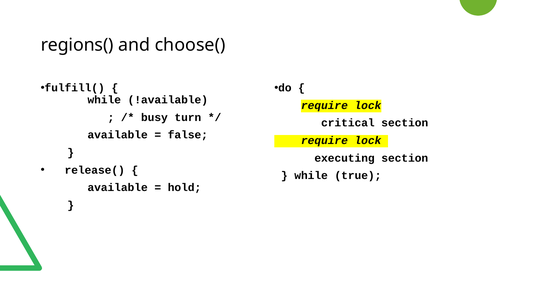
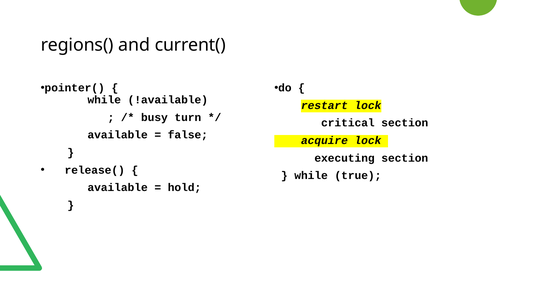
choose(: choose( -> current(
fulfill(: fulfill( -> pointer(
require at (324, 105): require -> restart
require at (324, 141): require -> acquire
